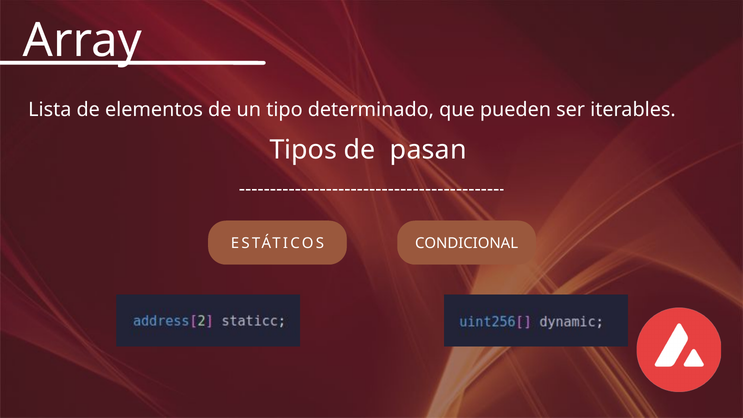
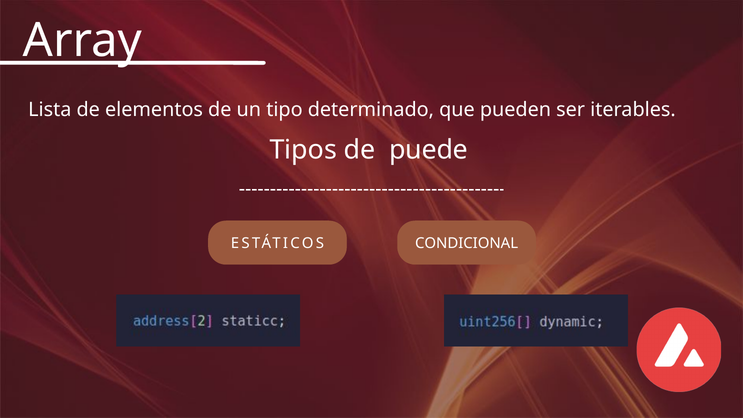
pasan: pasan -> puede
